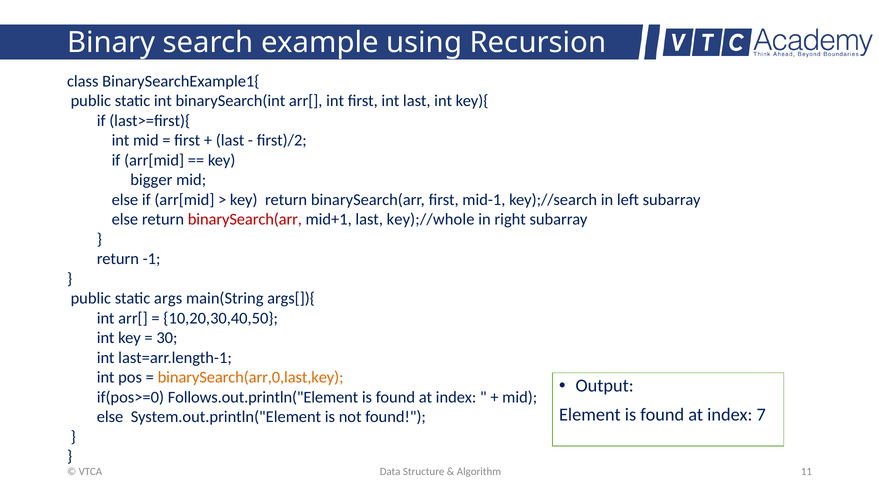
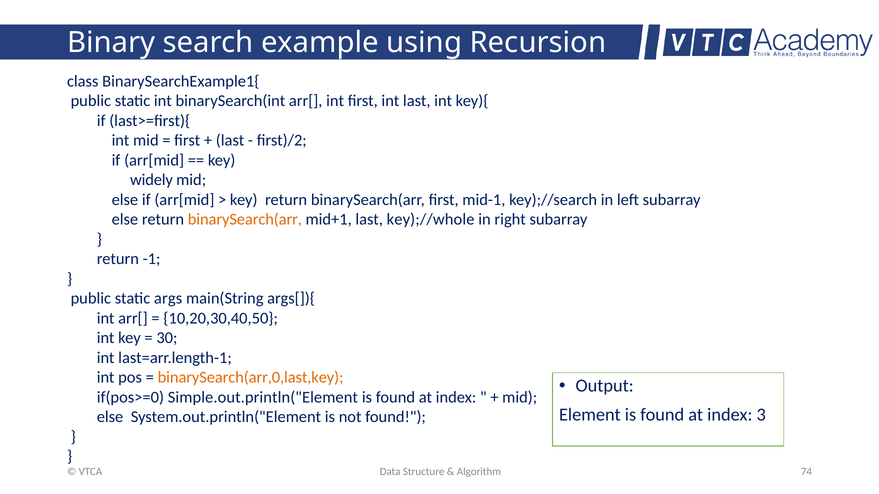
bigger: bigger -> widely
binarySearch(arr at (245, 220) colour: red -> orange
Follows.out.println("Element: Follows.out.println("Element -> Simple.out.println("Element
7: 7 -> 3
11: 11 -> 74
